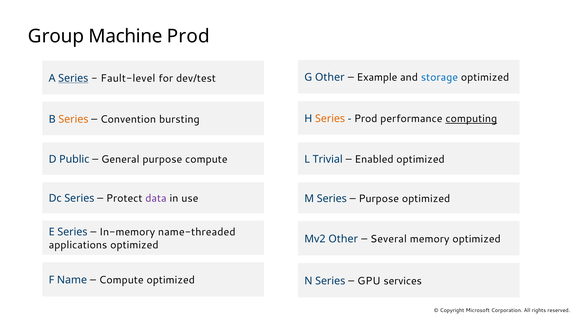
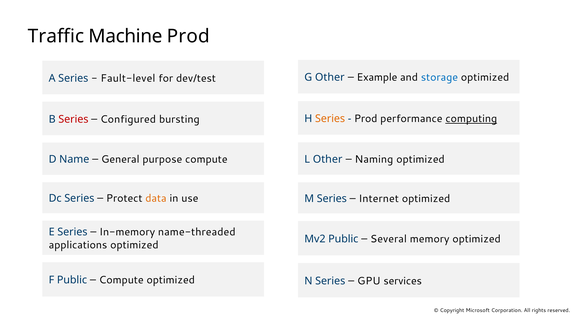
Group: Group -> Traffic
Series at (73, 78) underline: present -> none
Series at (73, 119) colour: orange -> red
Convention: Convention -> Configured
L Trivial: Trivial -> Other
Enabled: Enabled -> Naming
Public: Public -> Name
data colour: purple -> orange
Purpose at (379, 198): Purpose -> Internet
Mv2 Other: Other -> Public
F Name: Name -> Public
